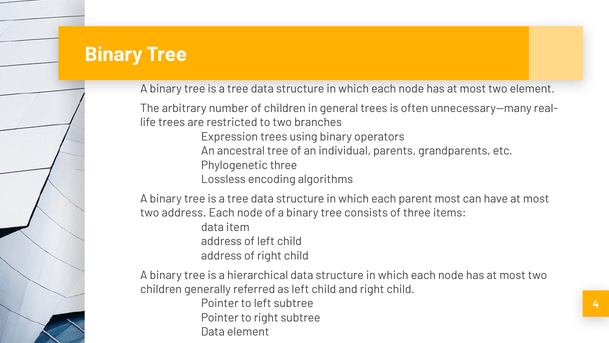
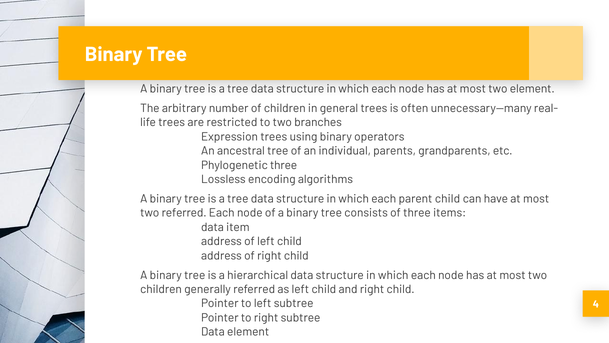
parent most: most -> child
two address: address -> referred
